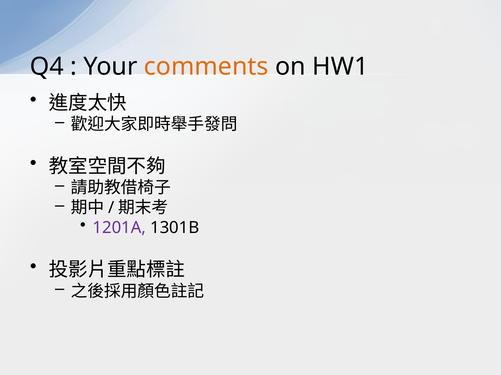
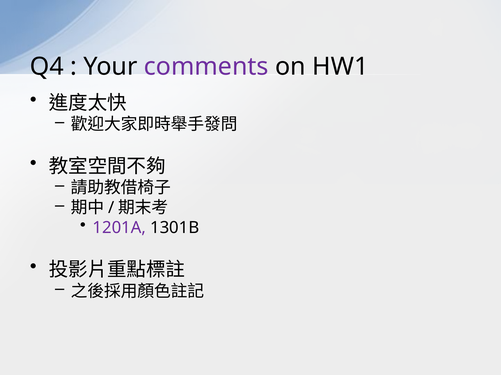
comments colour: orange -> purple
